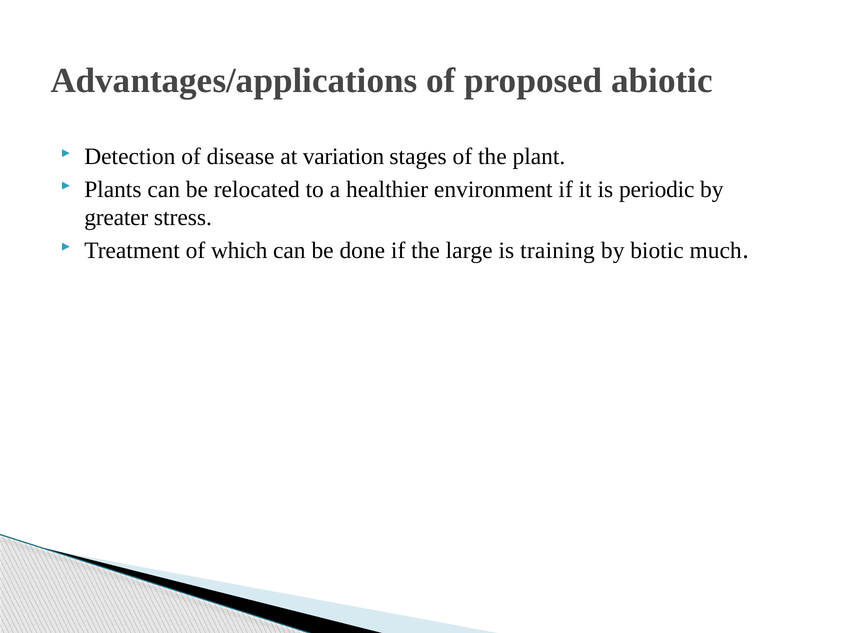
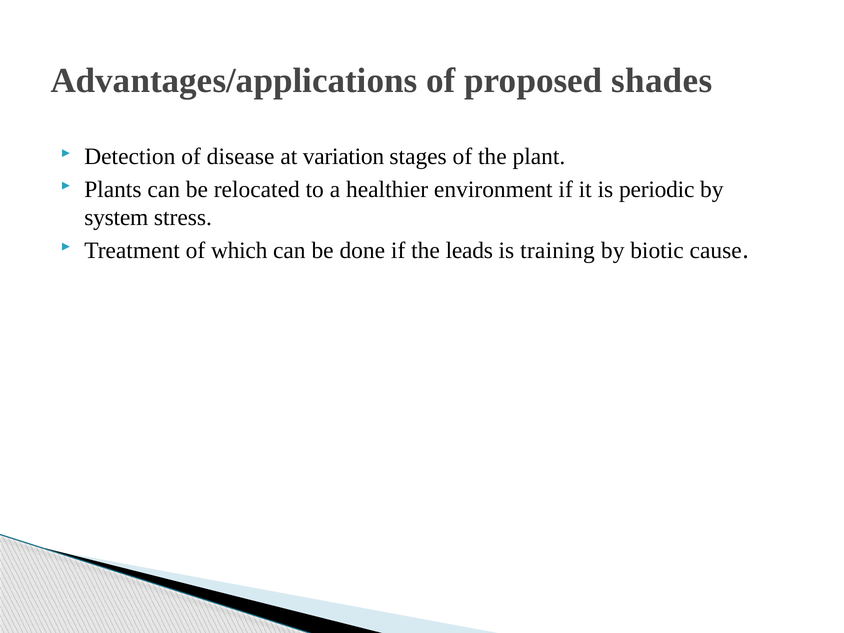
abiotic: abiotic -> shades
greater: greater -> system
large: large -> leads
much: much -> cause
